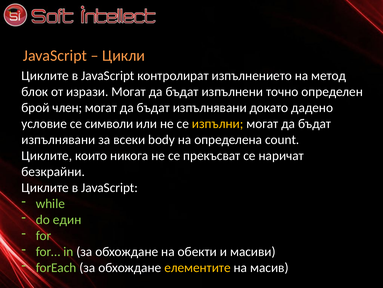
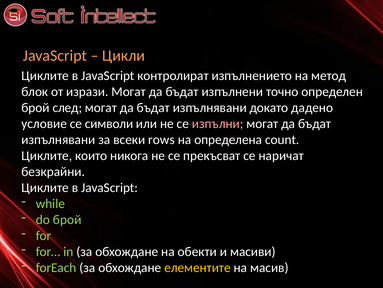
член: член -> след
изпълни colour: yellow -> pink
body: body -> rows
do един: един -> брой
